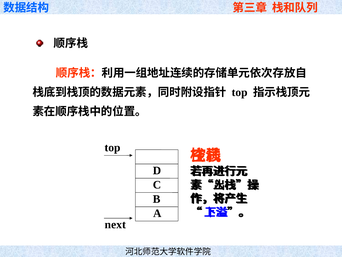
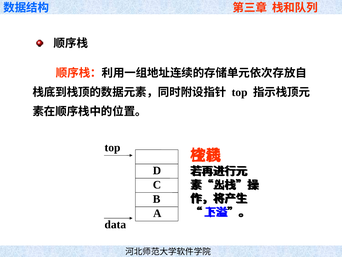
next: next -> data
